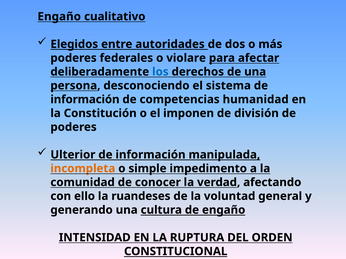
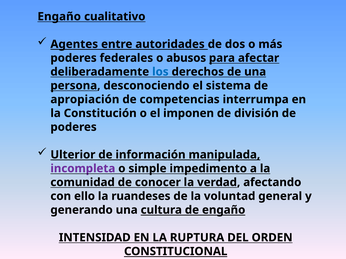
Elegidos: Elegidos -> Agentes
violare: violare -> abusos
información at (85, 100): información -> apropiación
humanidad: humanidad -> interrumpa
incompleta colour: orange -> purple
